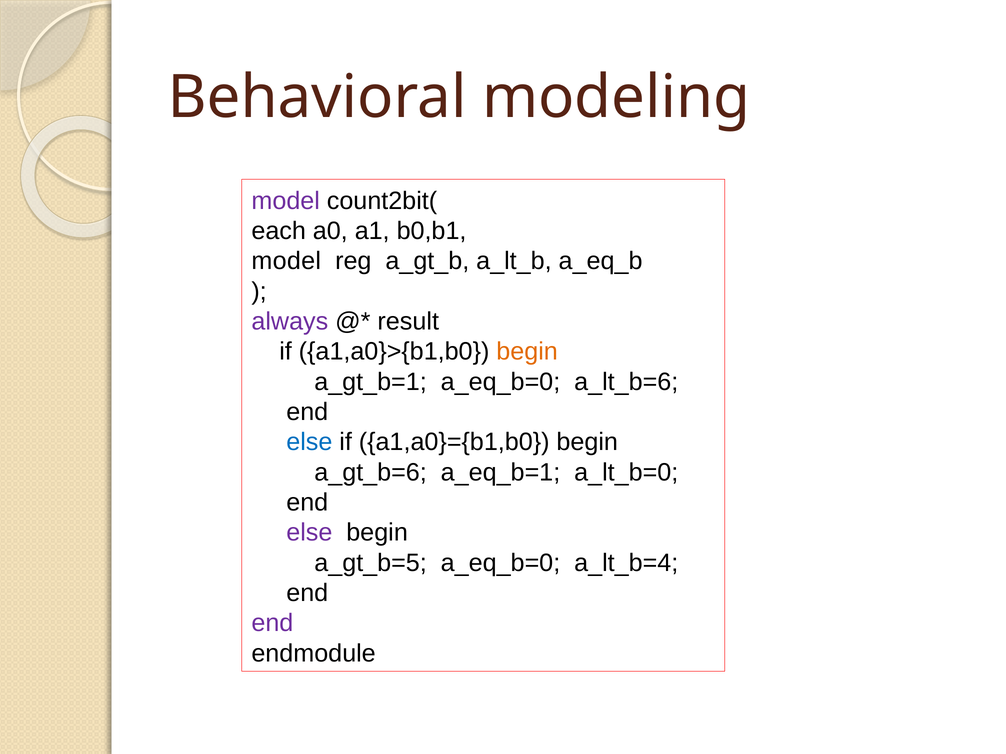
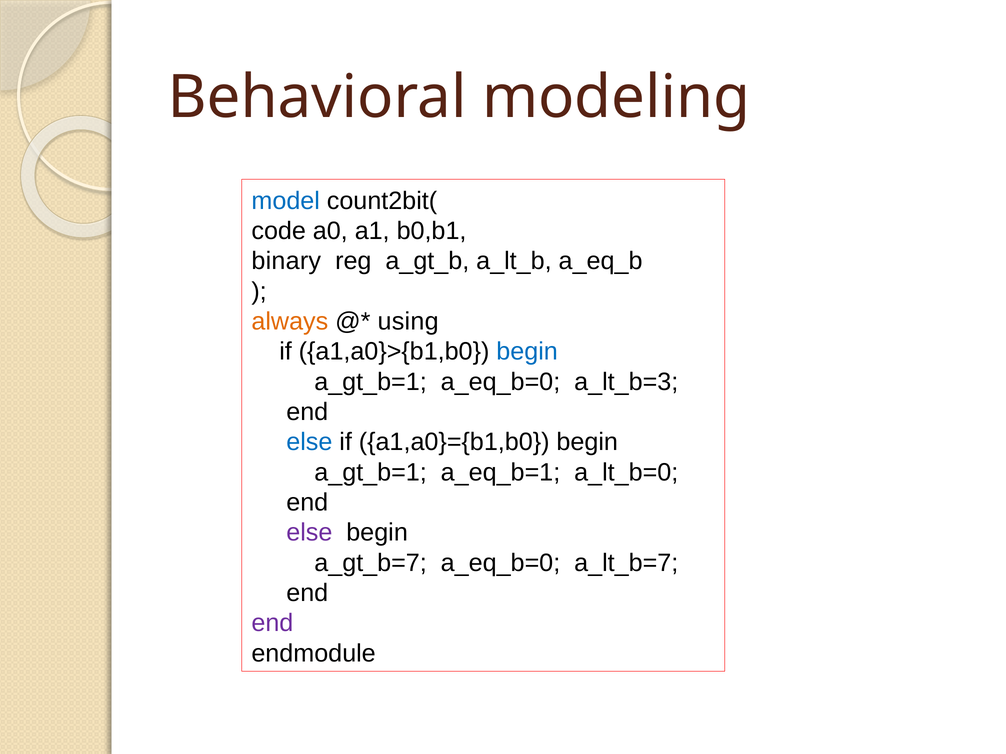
model at (286, 201) colour: purple -> blue
each: each -> code
model at (286, 261): model -> binary
always colour: purple -> orange
result: result -> using
begin at (527, 352) colour: orange -> blue
a_lt_b=6: a_lt_b=6 -> a_lt_b=3
a_gt_b=6 at (371, 473): a_gt_b=6 -> a_gt_b=1
a_gt_b=5: a_gt_b=5 -> a_gt_b=7
a_lt_b=4: a_lt_b=4 -> a_lt_b=7
